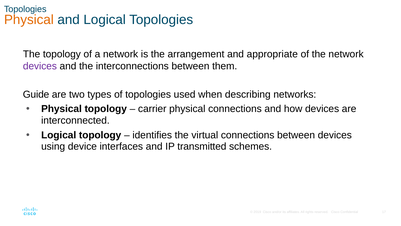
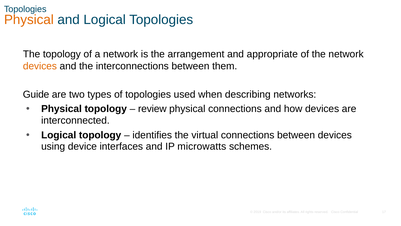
devices at (40, 66) colour: purple -> orange
carrier: carrier -> review
transmitted: transmitted -> microwatts
